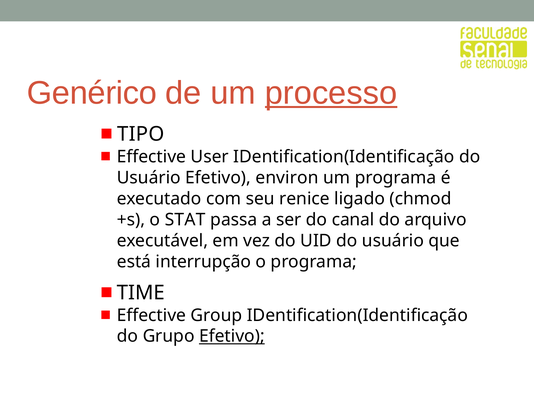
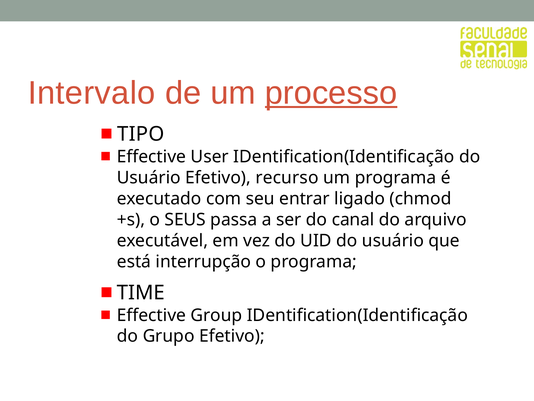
Genérico: Genérico -> Intervalo
environ: environ -> recurso
renice: renice -> entrar
STAT: STAT -> SEUS
Efetivo at (232, 336) underline: present -> none
